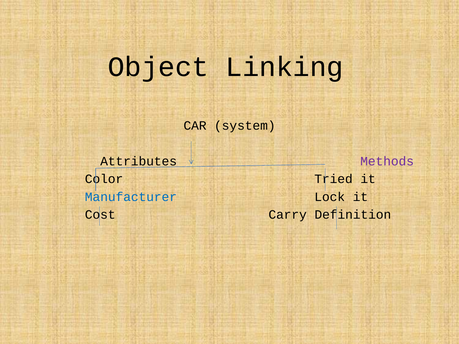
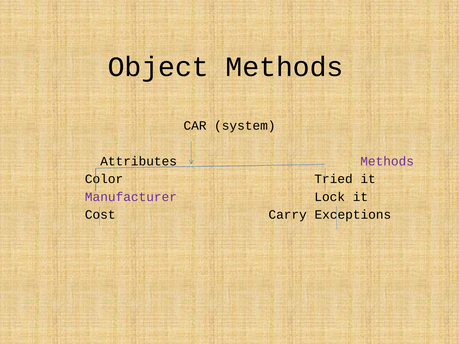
Object Linking: Linking -> Methods
Manufacturer colour: blue -> purple
Definition: Definition -> Exceptions
